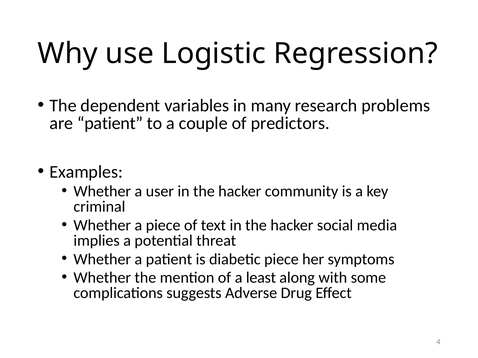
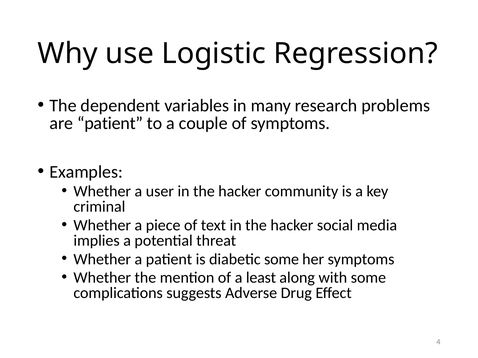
of predictors: predictors -> symptoms
diabetic piece: piece -> some
